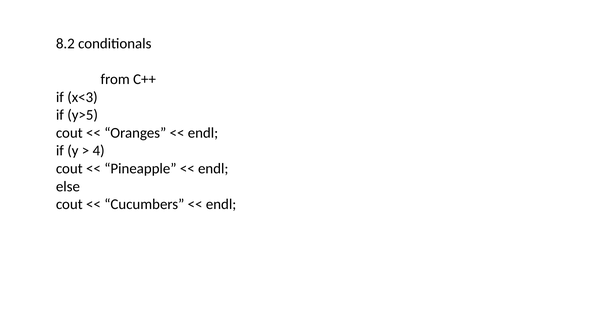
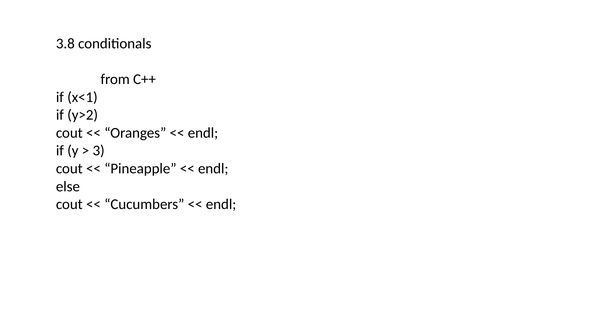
8.2: 8.2 -> 3.8
x<3: x<3 -> x<1
y>5: y>5 -> y>2
4: 4 -> 3
